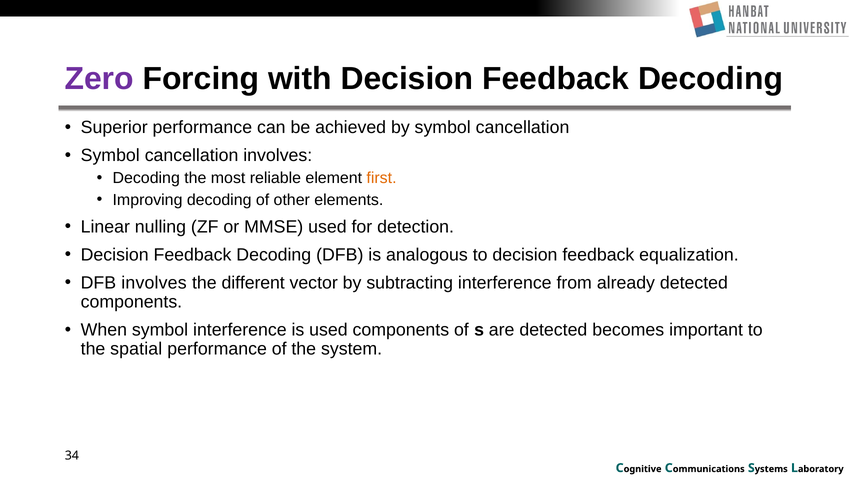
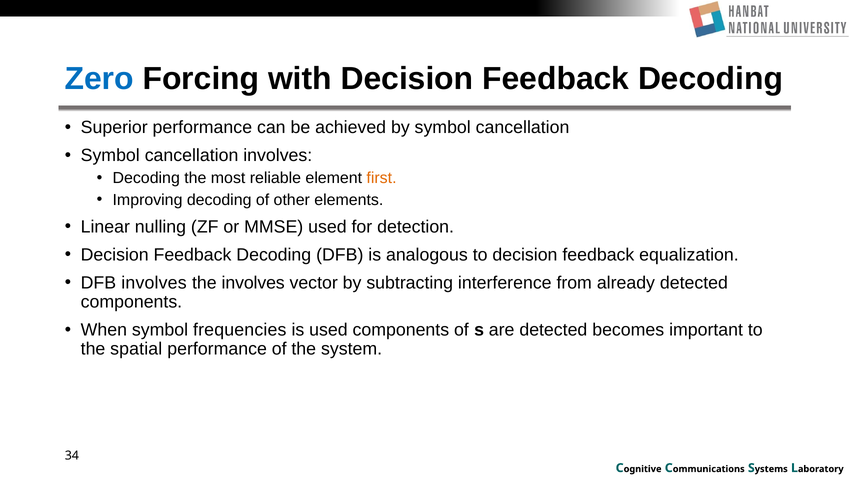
Zero colour: purple -> blue
the different: different -> involves
symbol interference: interference -> frequencies
